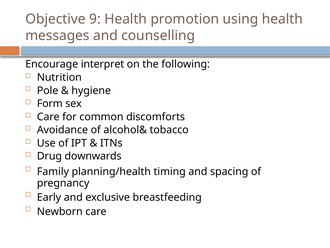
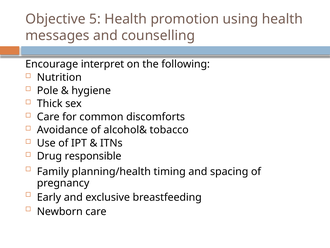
9: 9 -> 5
Form: Form -> Thick
downwards: downwards -> responsible
